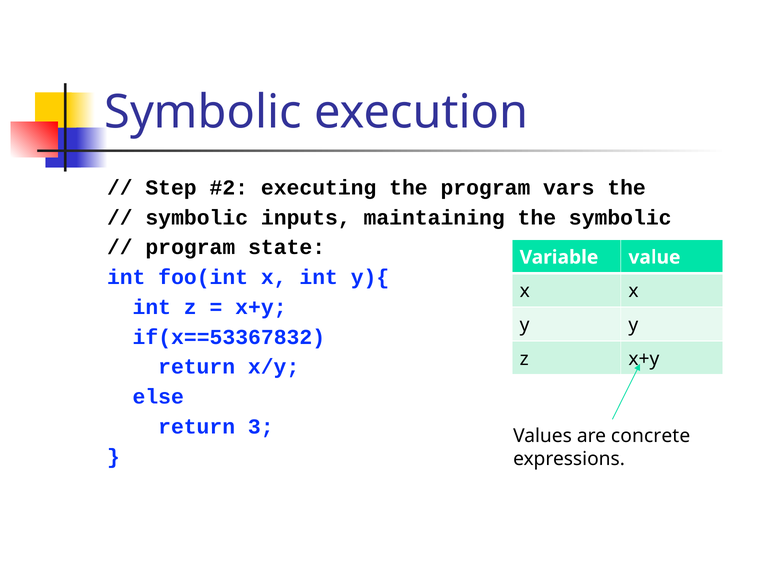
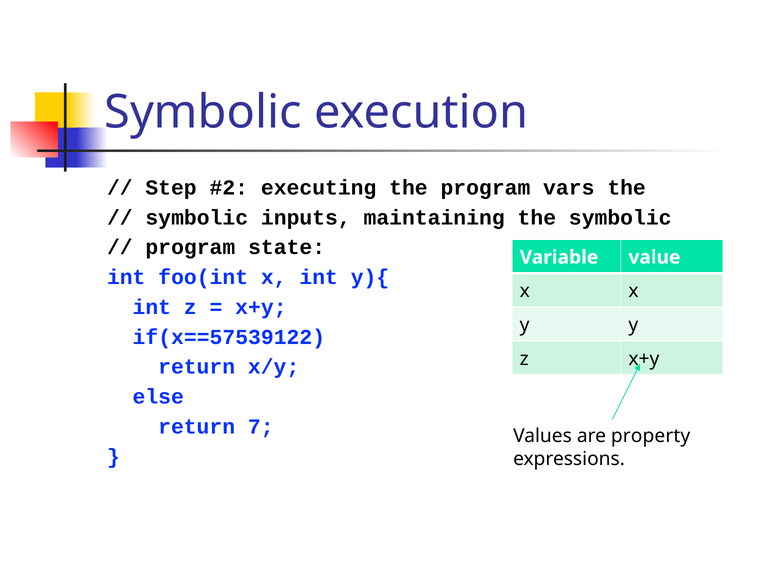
if(x==53367832: if(x==53367832 -> if(x==57539122
3: 3 -> 7
concrete: concrete -> property
